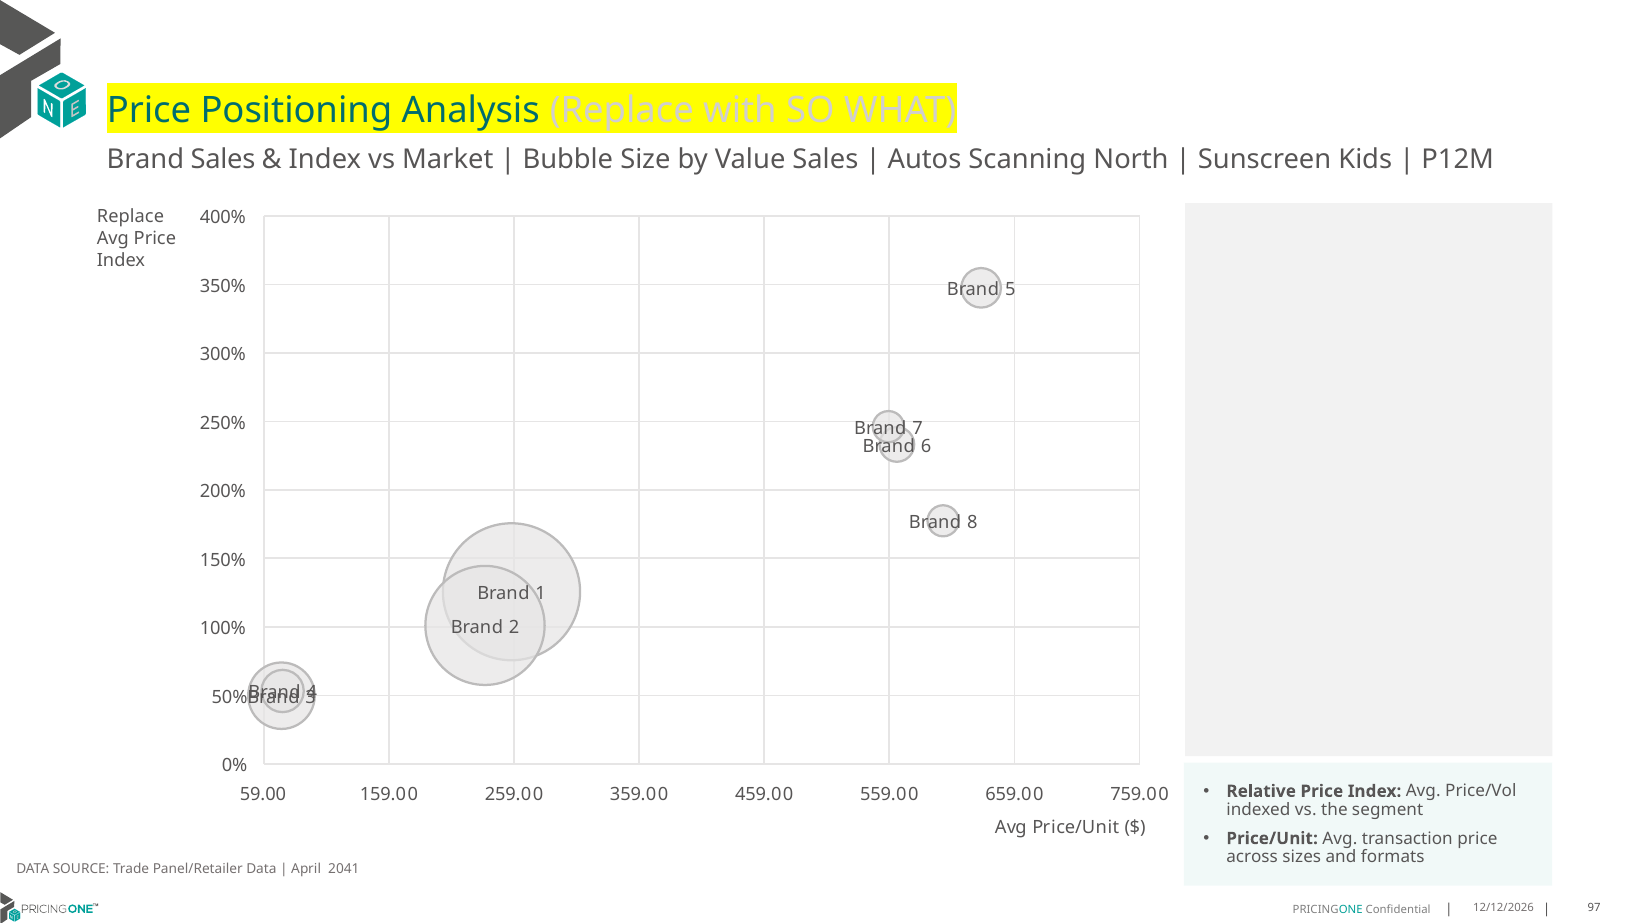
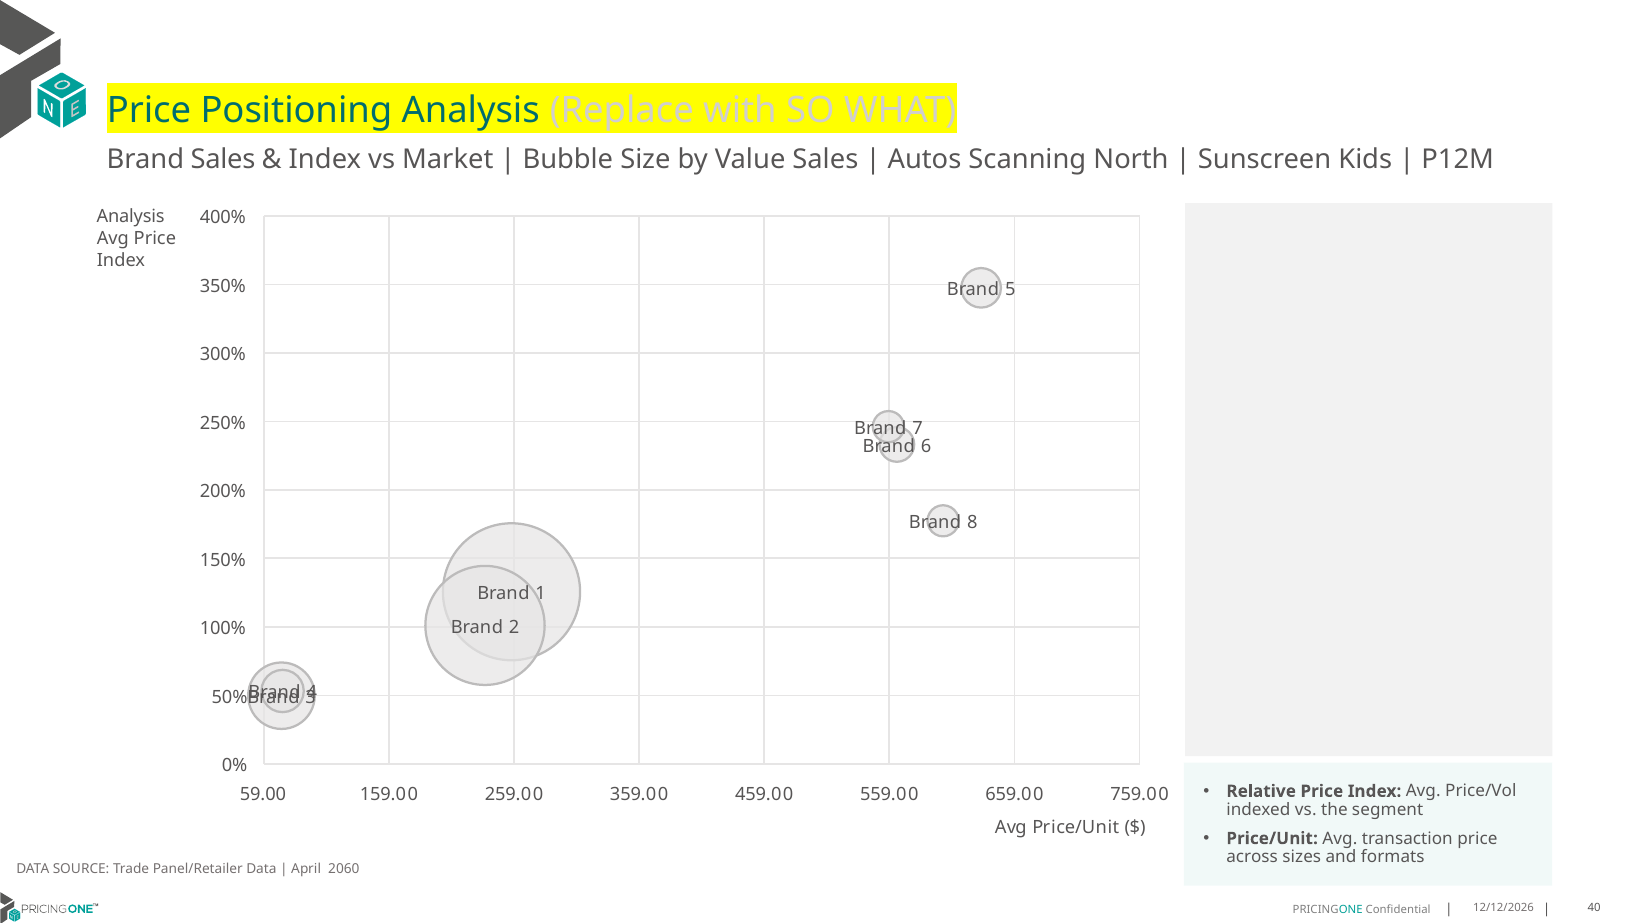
Replace at (130, 217): Replace -> Analysis
2041: 2041 -> 2060
97: 97 -> 40
